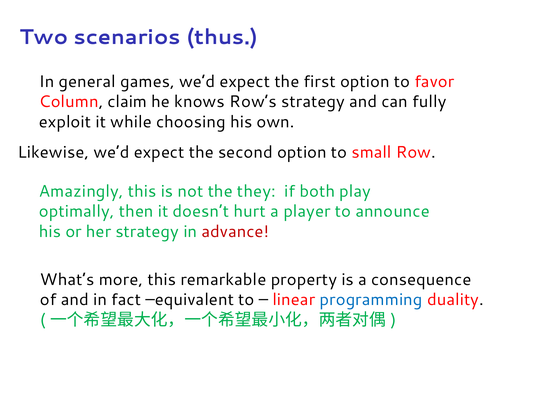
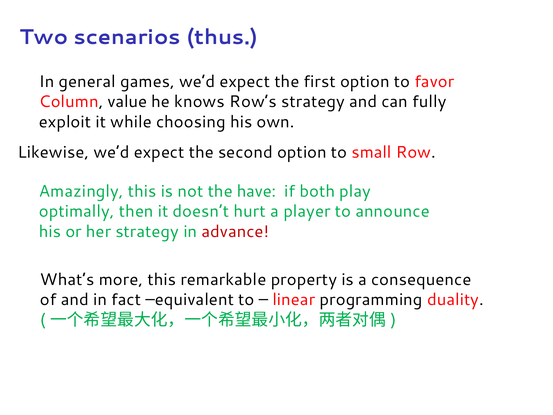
claim: claim -> value
they: they -> have
programming colour: blue -> black
